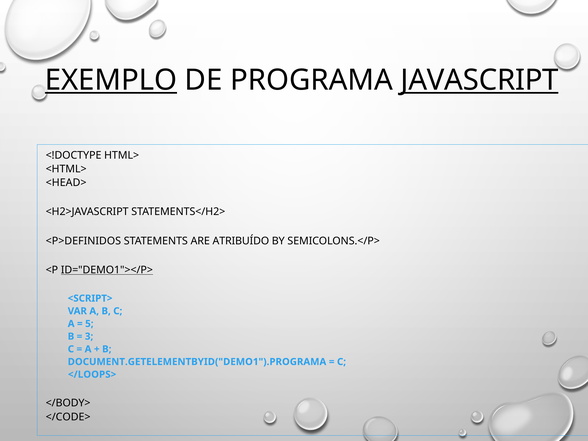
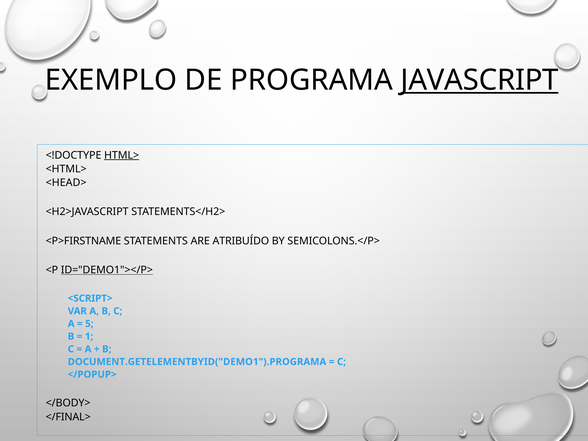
EXEMPLO underline: present -> none
HTML> underline: none -> present
<P>DEFINIDOS: <P>DEFINIDOS -> <P>FIRSTNAME
3: 3 -> 1
</LOOPS>: </LOOPS> -> </POPUP>
</CODE>: </CODE> -> </FINAL>
